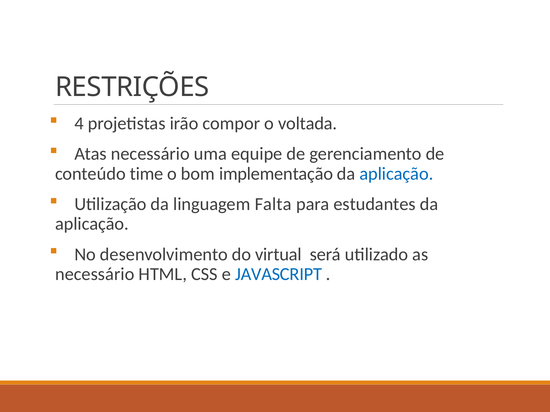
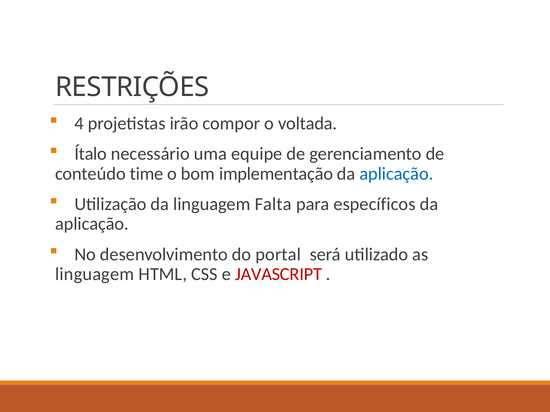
Atas: Atas -> Ítalo
estudantes: estudantes -> específicos
virtual: virtual -> portal
necessário at (95, 274): necessário -> linguagem
JAVASCRIPT colour: blue -> red
